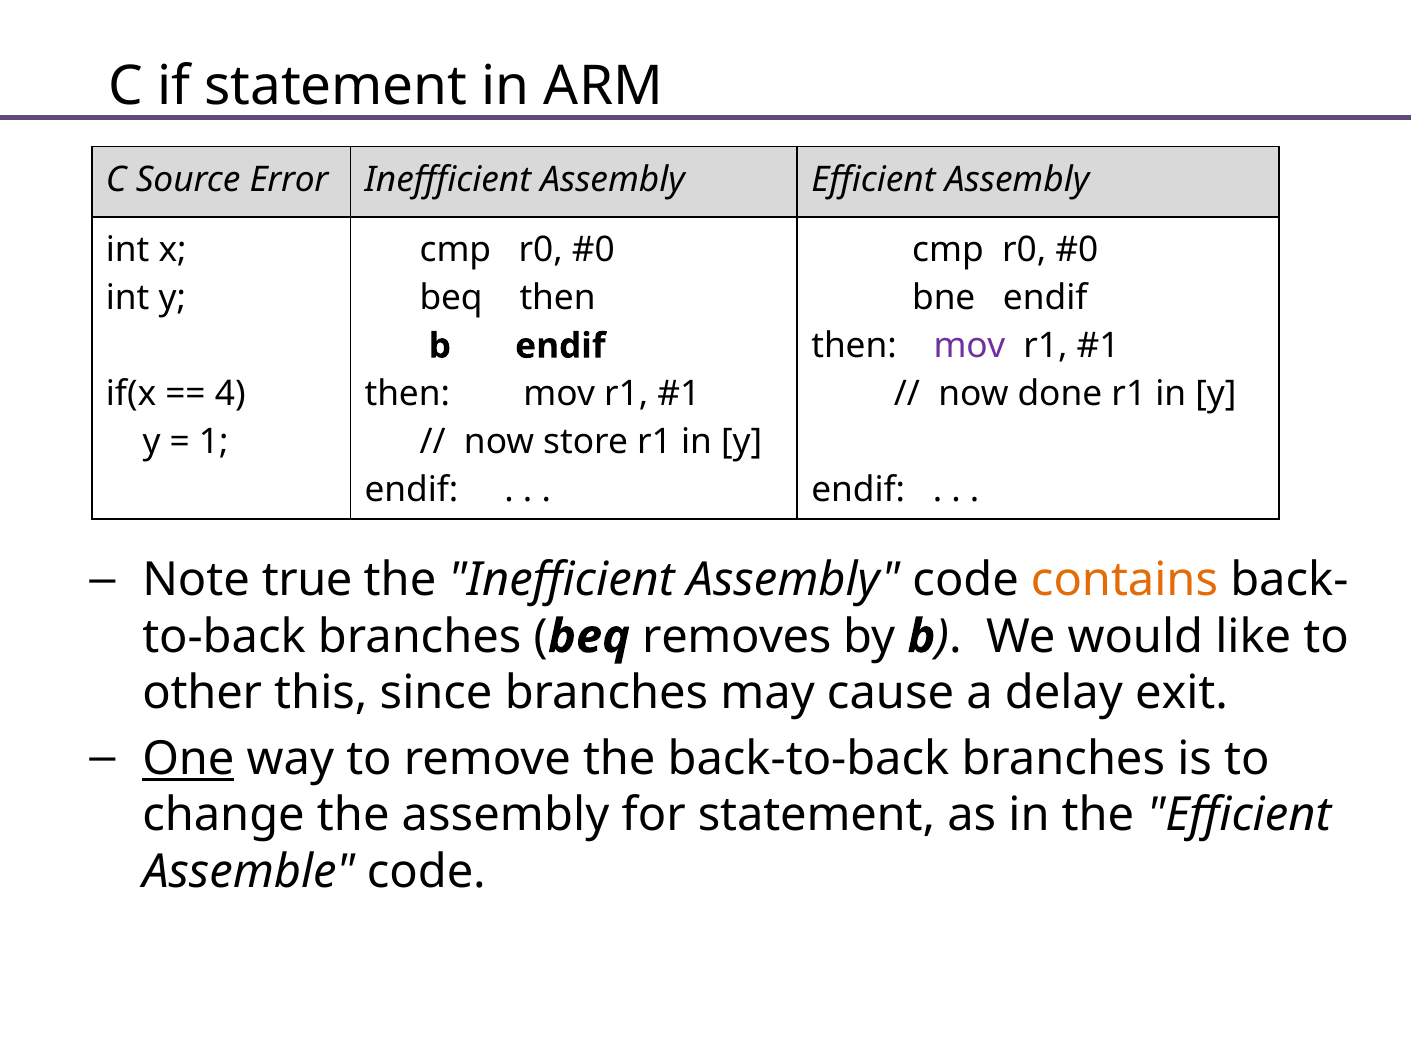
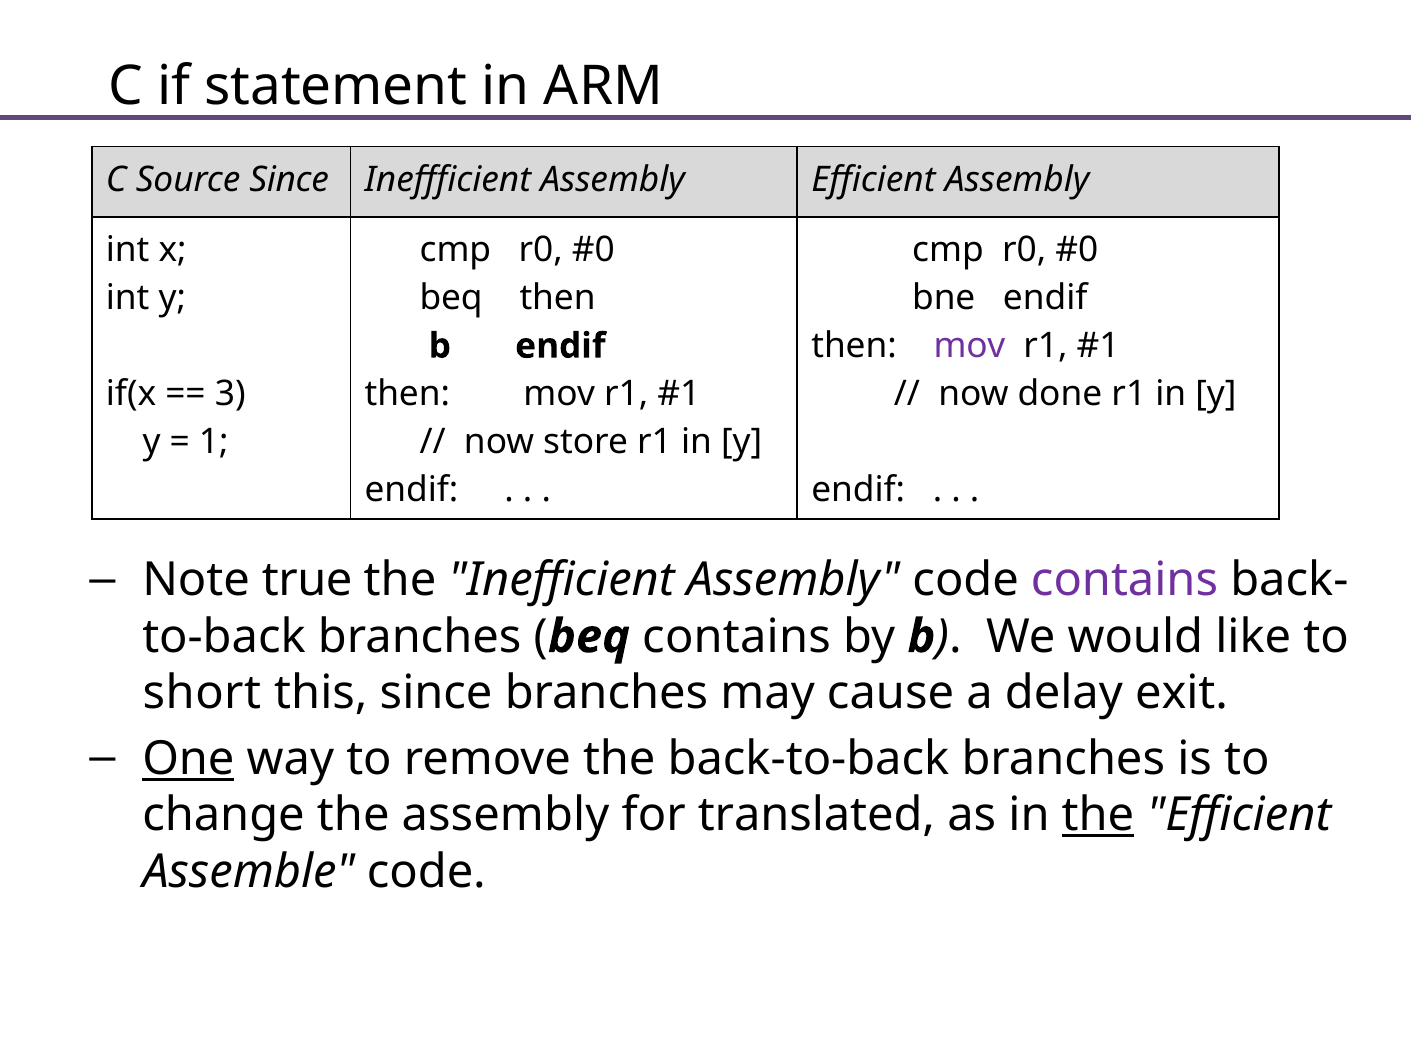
Source Error: Error -> Since
4: 4 -> 3
contains at (1125, 580) colour: orange -> purple
beq removes: removes -> contains
other: other -> short
for statement: statement -> translated
the at (1098, 816) underline: none -> present
